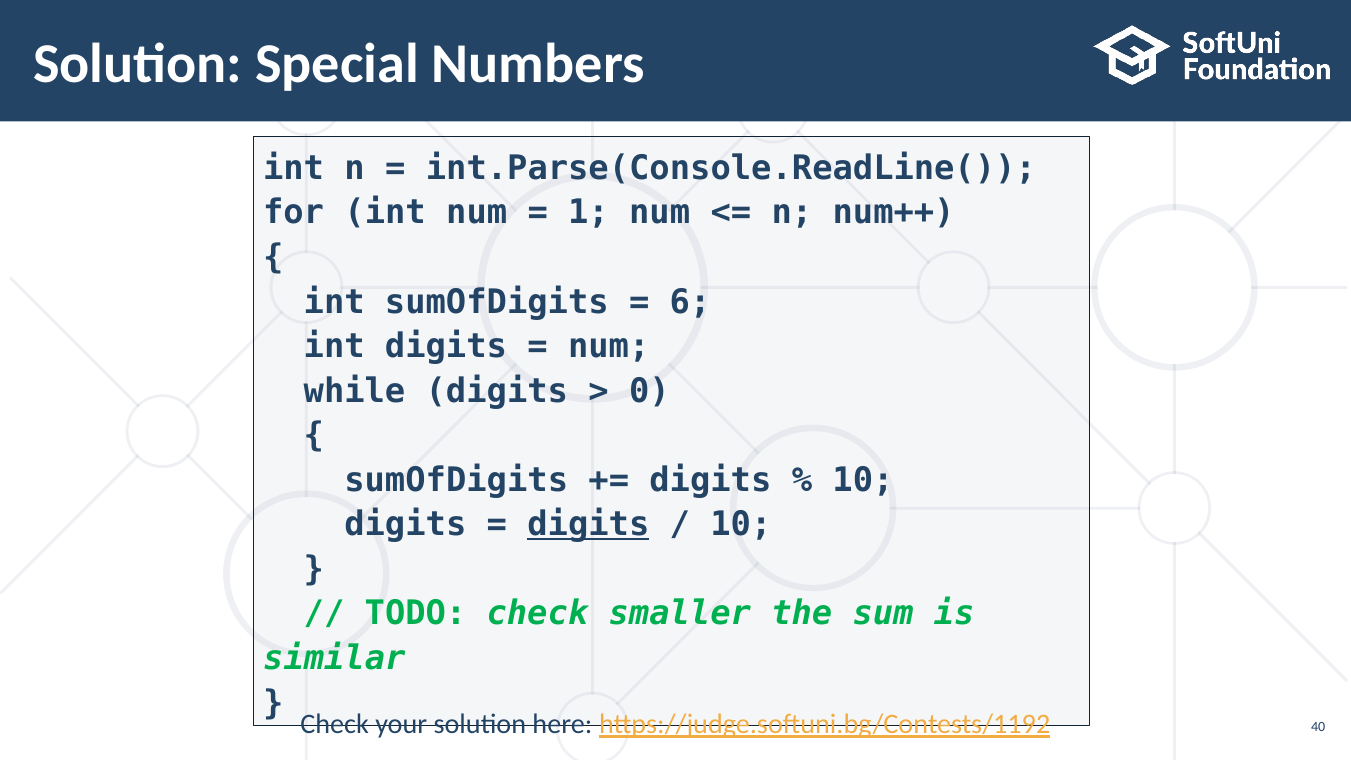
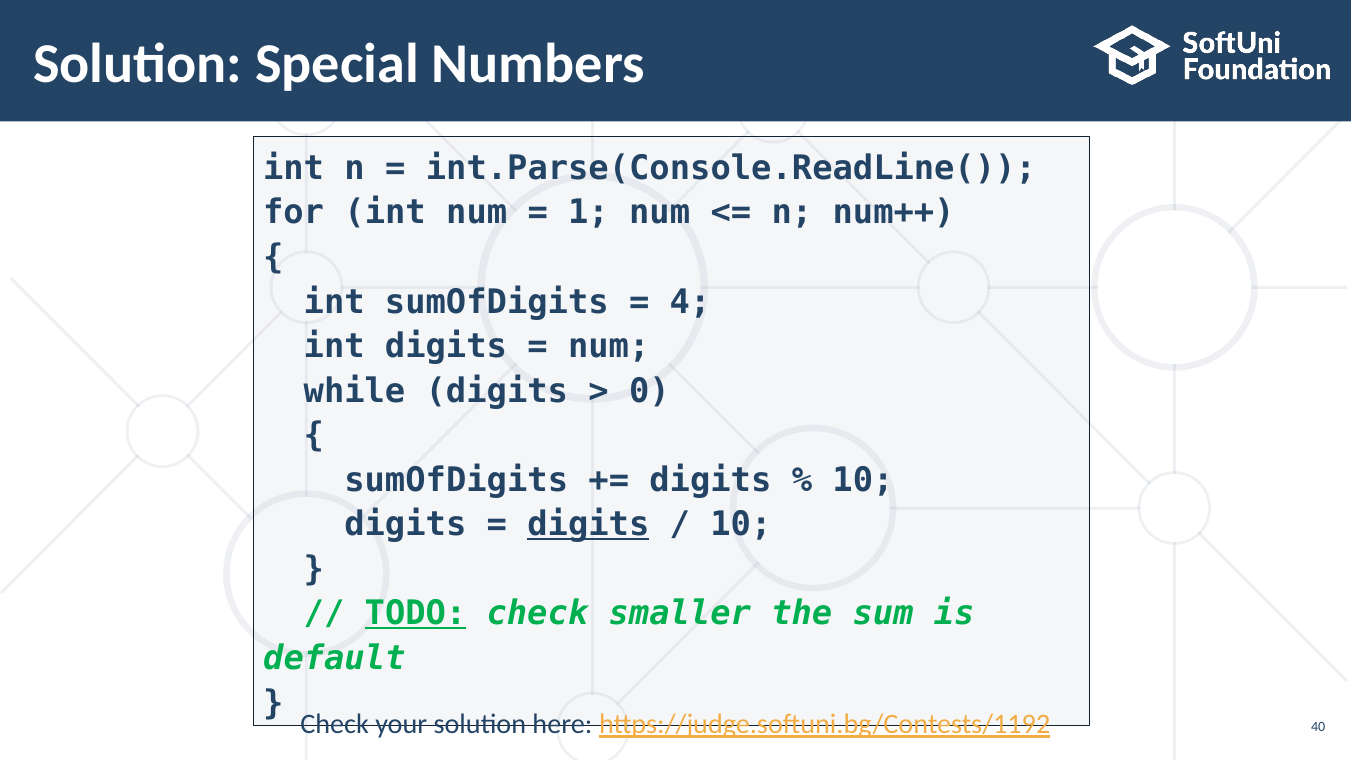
6: 6 -> 4
TODO underline: none -> present
similar: similar -> default
